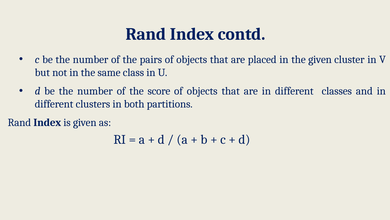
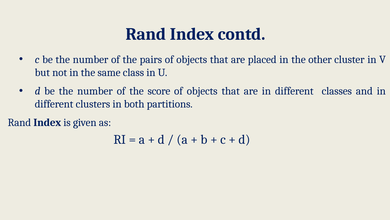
the given: given -> other
